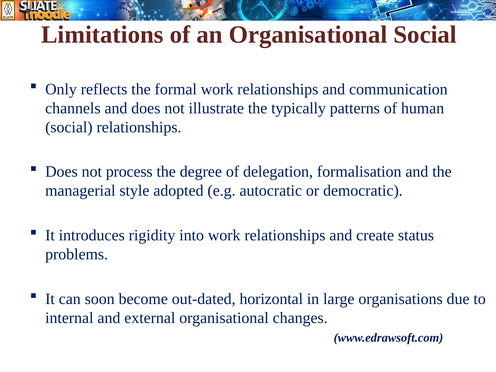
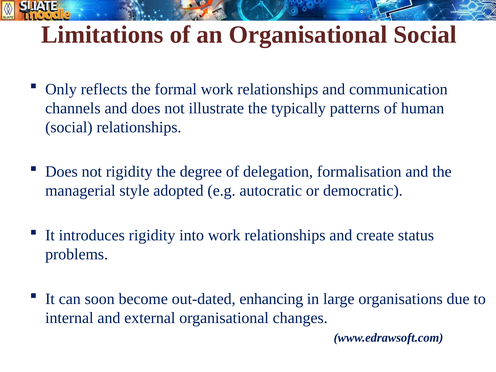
not process: process -> rigidity
horizontal: horizontal -> enhancing
